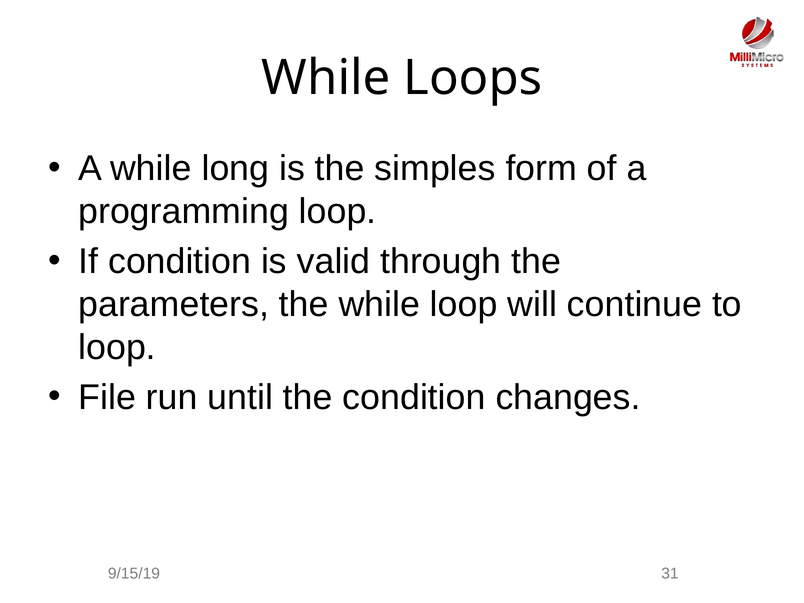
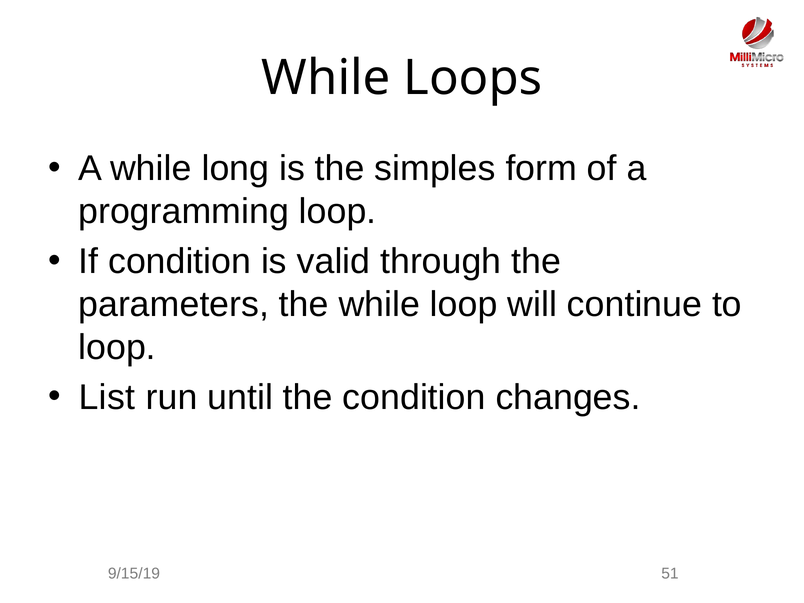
File: File -> List
31: 31 -> 51
